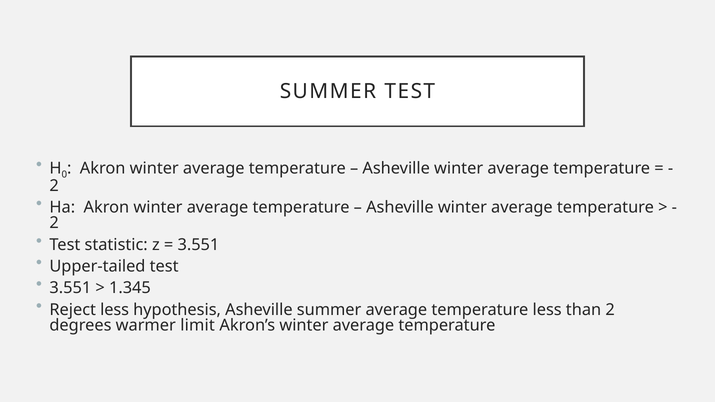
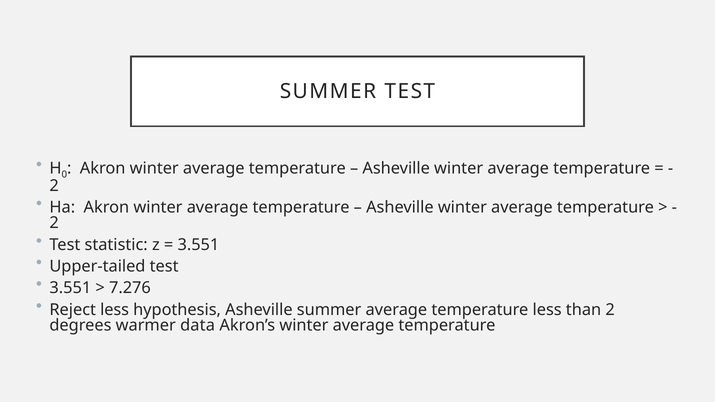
1.345: 1.345 -> 7.276
limit: limit -> data
